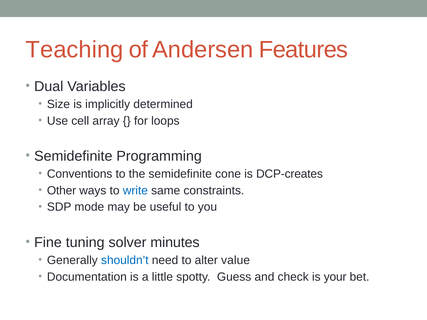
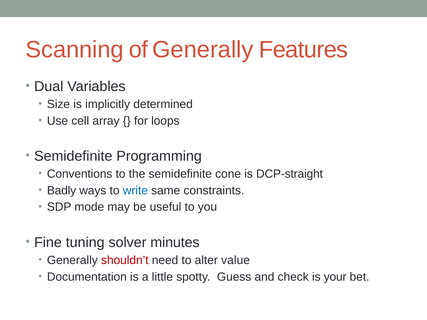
Teaching: Teaching -> Scanning
of Andersen: Andersen -> Generally
DCP-creates: DCP-creates -> DCP-straight
Other: Other -> Badly
shouldn’t colour: blue -> red
